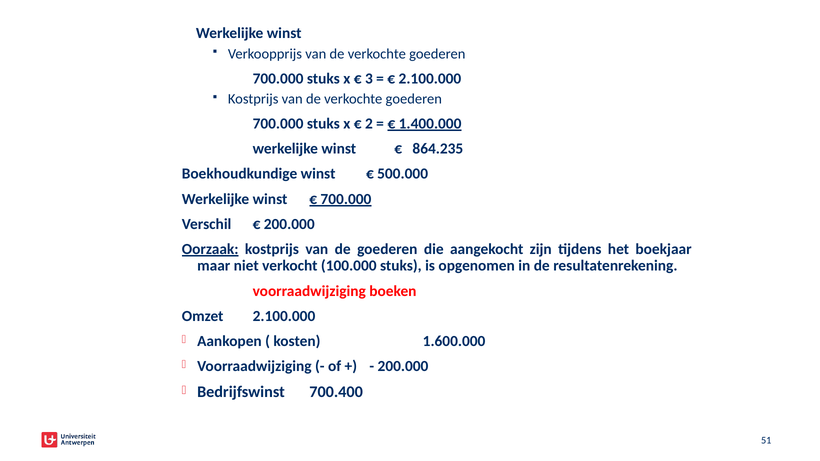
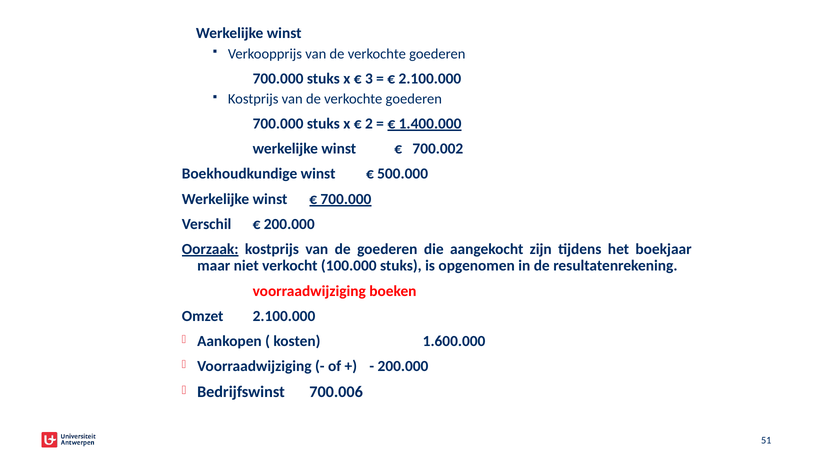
864.235: 864.235 -> 700.002
700.400: 700.400 -> 700.006
